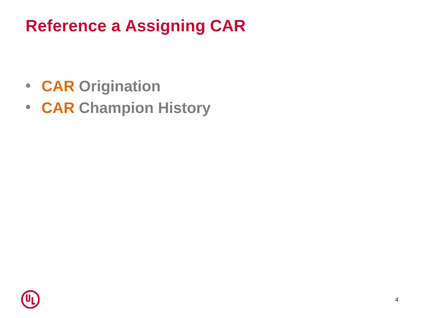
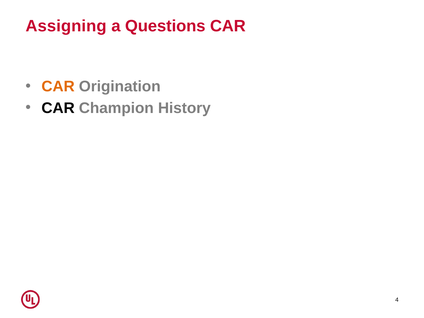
Reference: Reference -> Assigning
Assigning: Assigning -> Questions
CAR at (58, 108) colour: orange -> black
